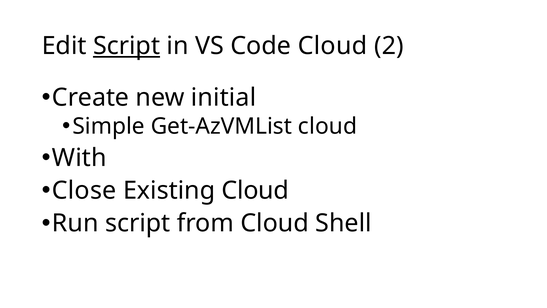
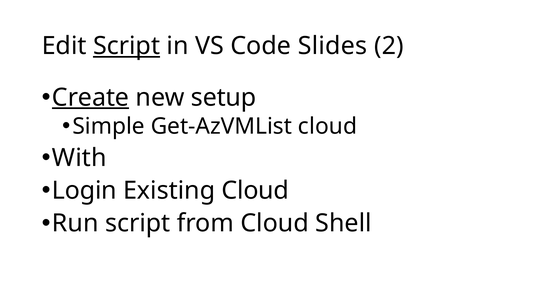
Code Cloud: Cloud -> Slides
Create underline: none -> present
initial: initial -> setup
Close: Close -> Login
